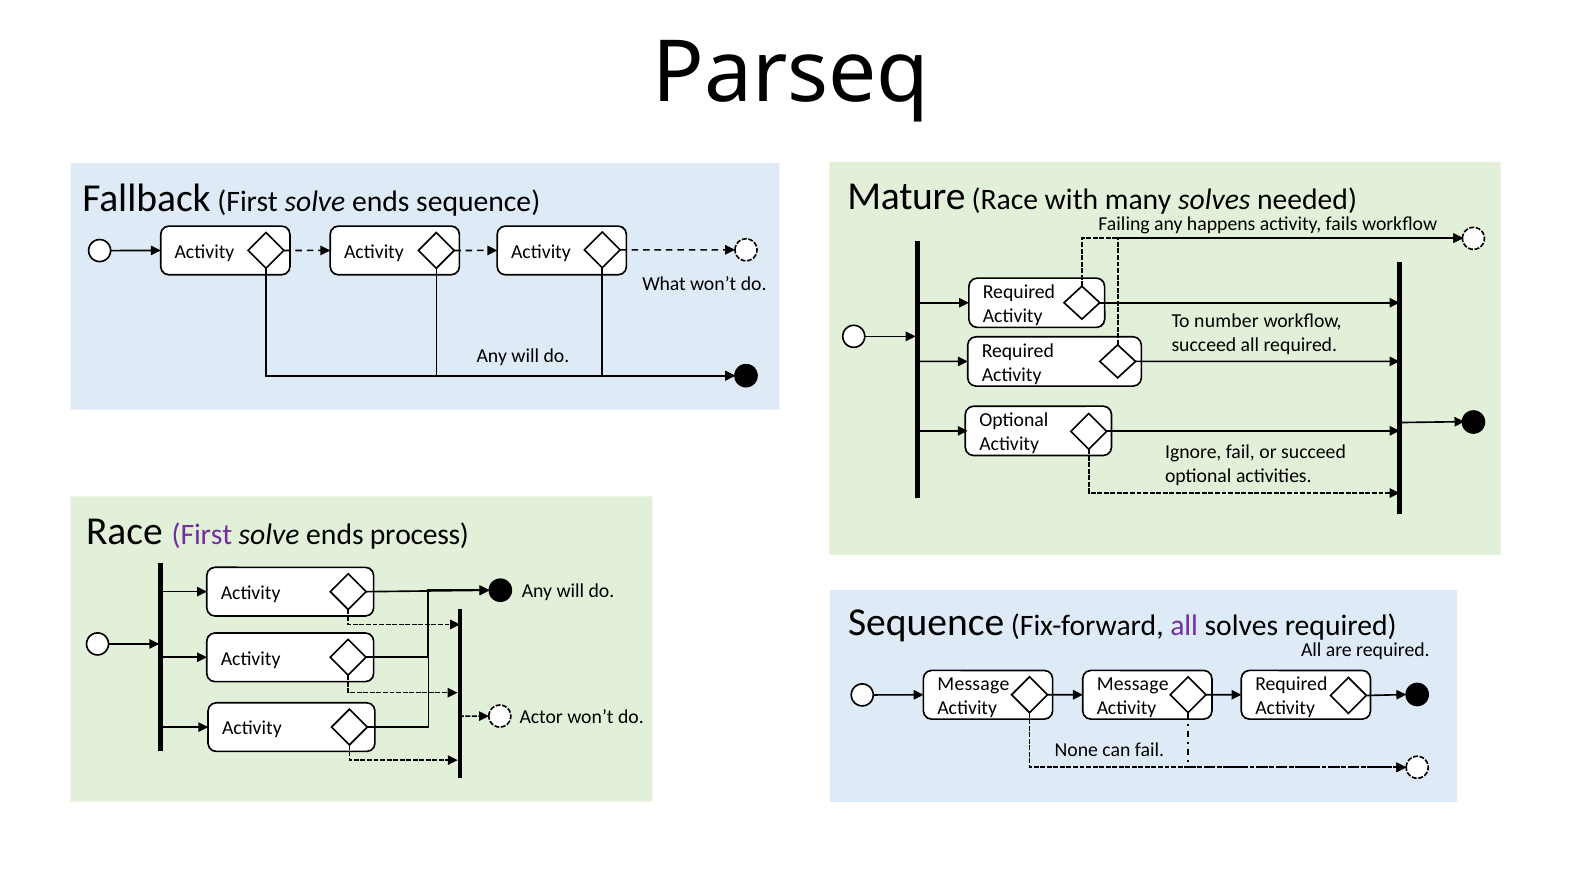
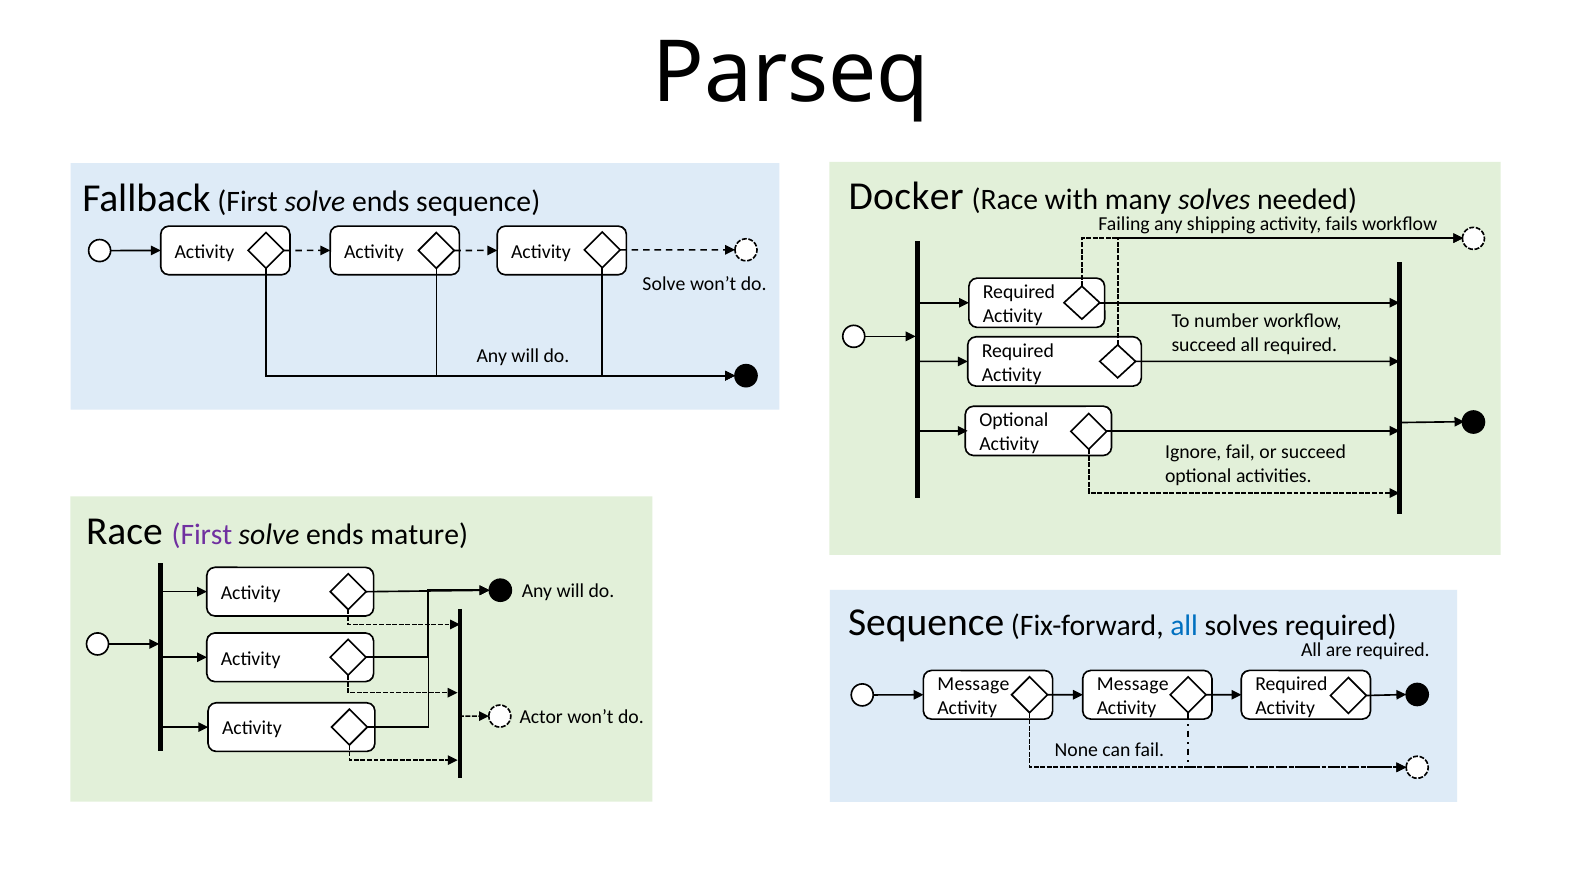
Mature: Mature -> Docker
happens: happens -> shipping
What at (664, 284): What -> Solve
process: process -> mature
all at (1184, 626) colour: purple -> blue
